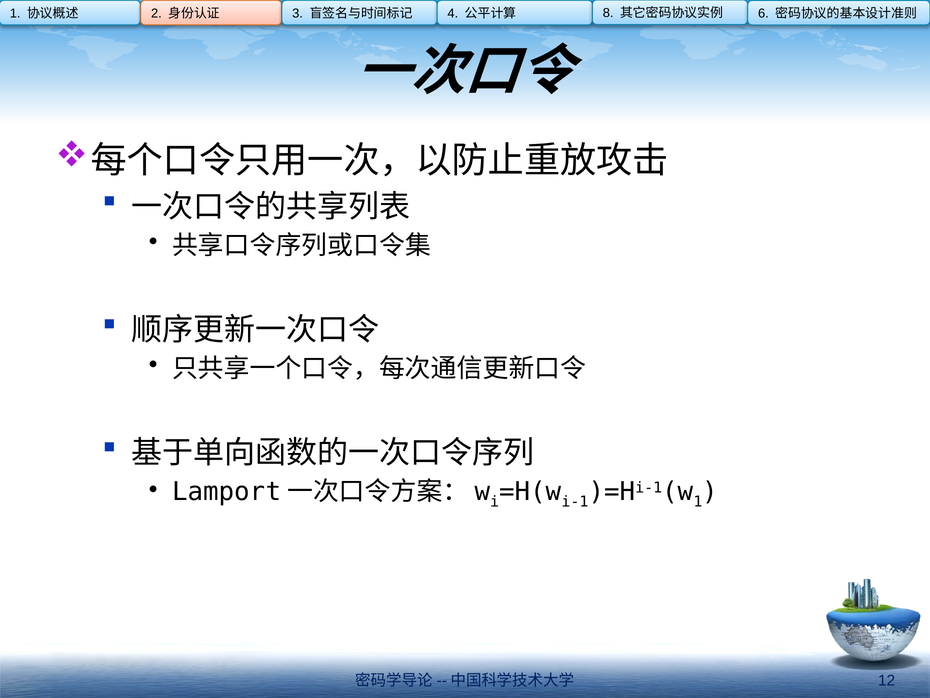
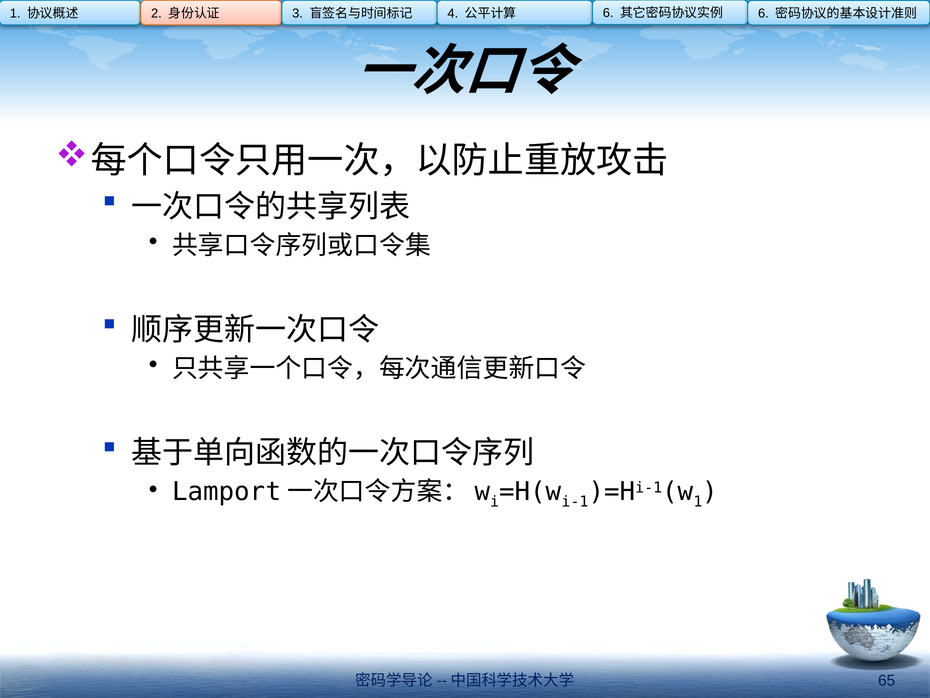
8 at (608, 13): 8 -> 6
12: 12 -> 65
